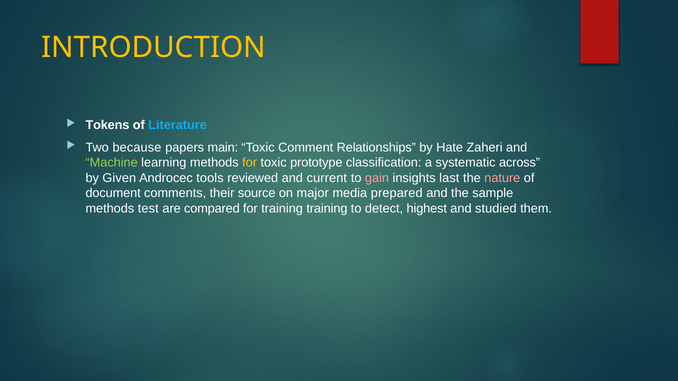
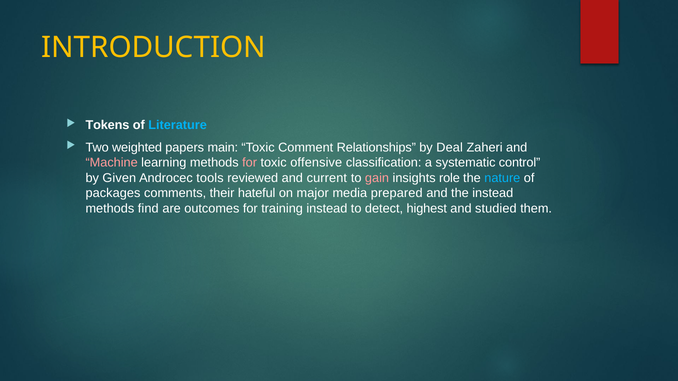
because: because -> weighted
Hate: Hate -> Deal
Machine colour: light green -> pink
for at (250, 163) colour: yellow -> pink
prototype: prototype -> offensive
across: across -> control
last: last -> role
nature colour: pink -> light blue
document: document -> packages
source: source -> hateful
the sample: sample -> instead
test: test -> find
compared: compared -> outcomes
training training: training -> instead
